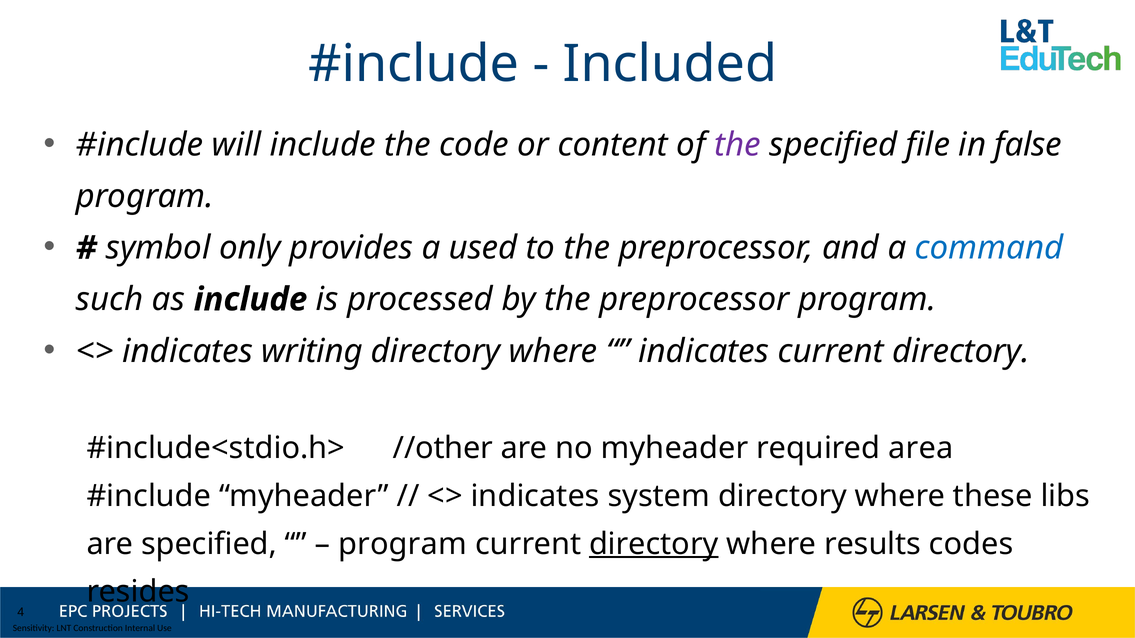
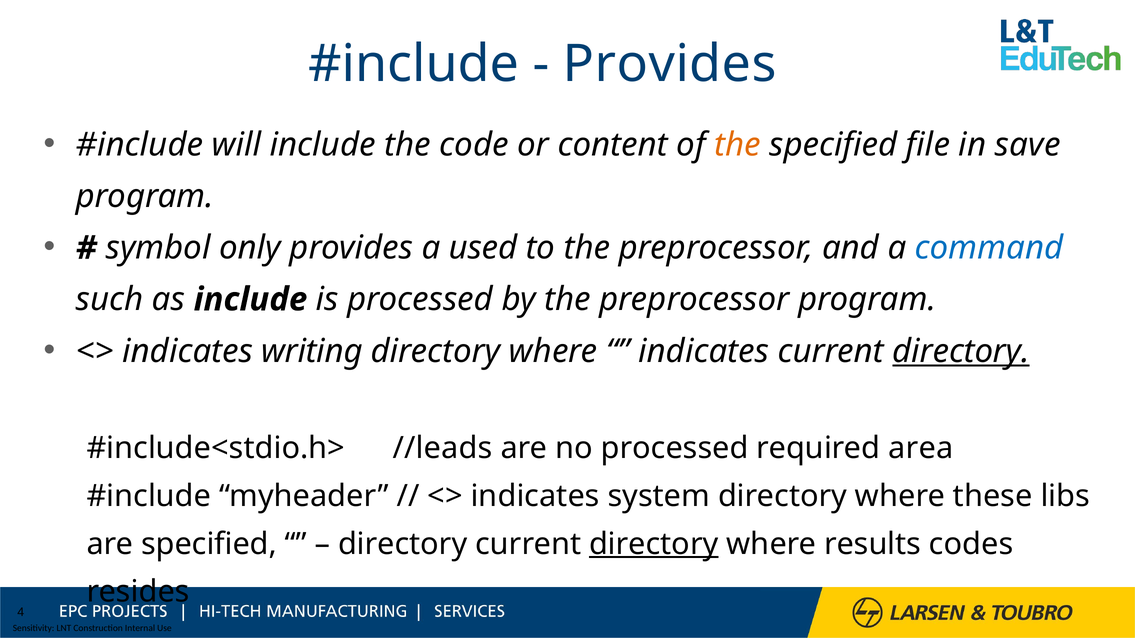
Included at (670, 64): Included -> Provides
the at (737, 145) colour: purple -> orange
false: false -> save
directory at (961, 351) underline: none -> present
//other: //other -> //leads
no myheader: myheader -> processed
program at (403, 544): program -> directory
